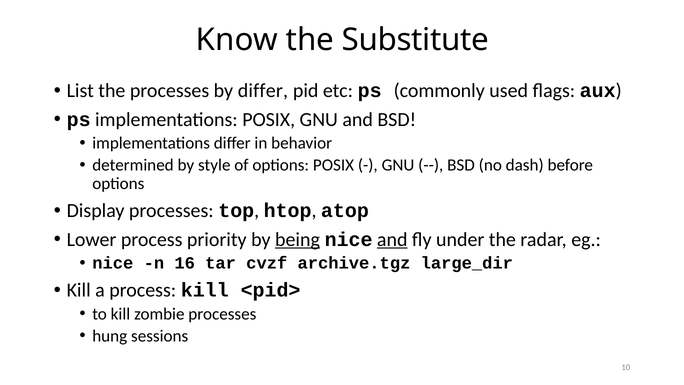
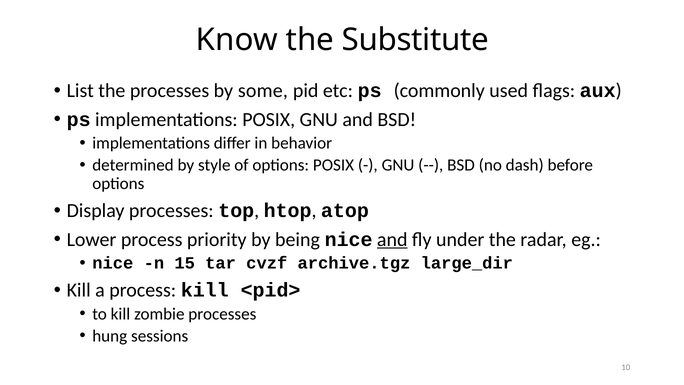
by differ: differ -> some
being underline: present -> none
16: 16 -> 15
